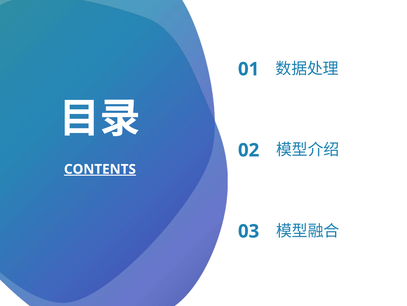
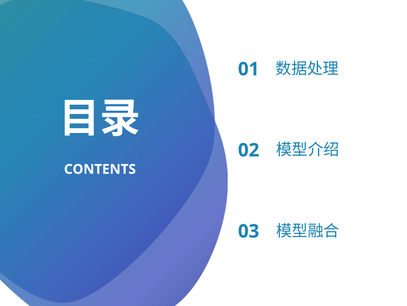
CONTENTS underline: present -> none
